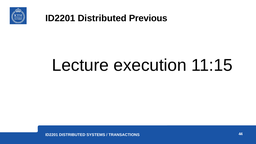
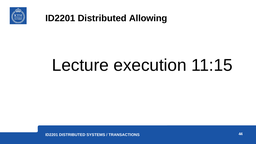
Previous: Previous -> Allowing
